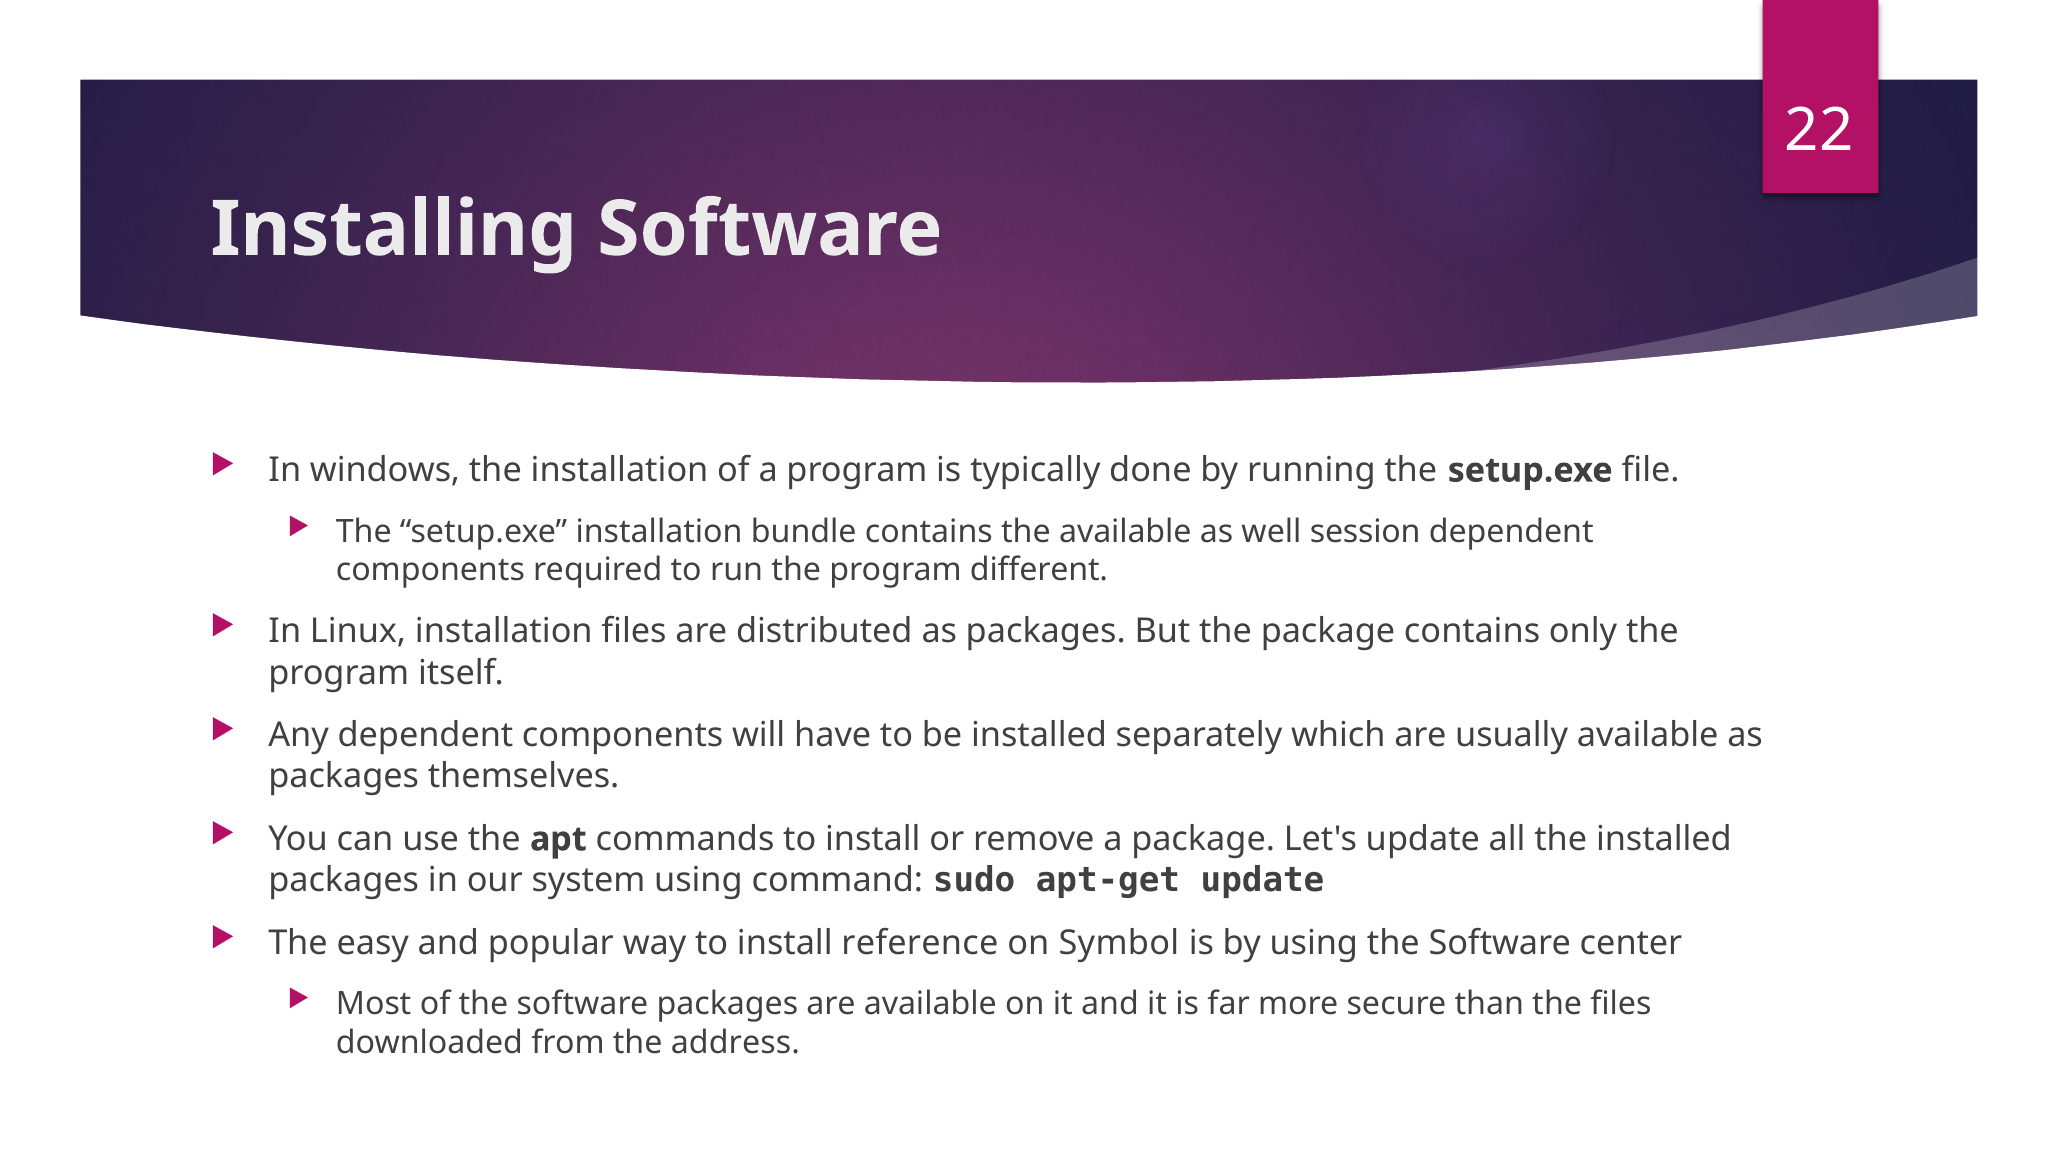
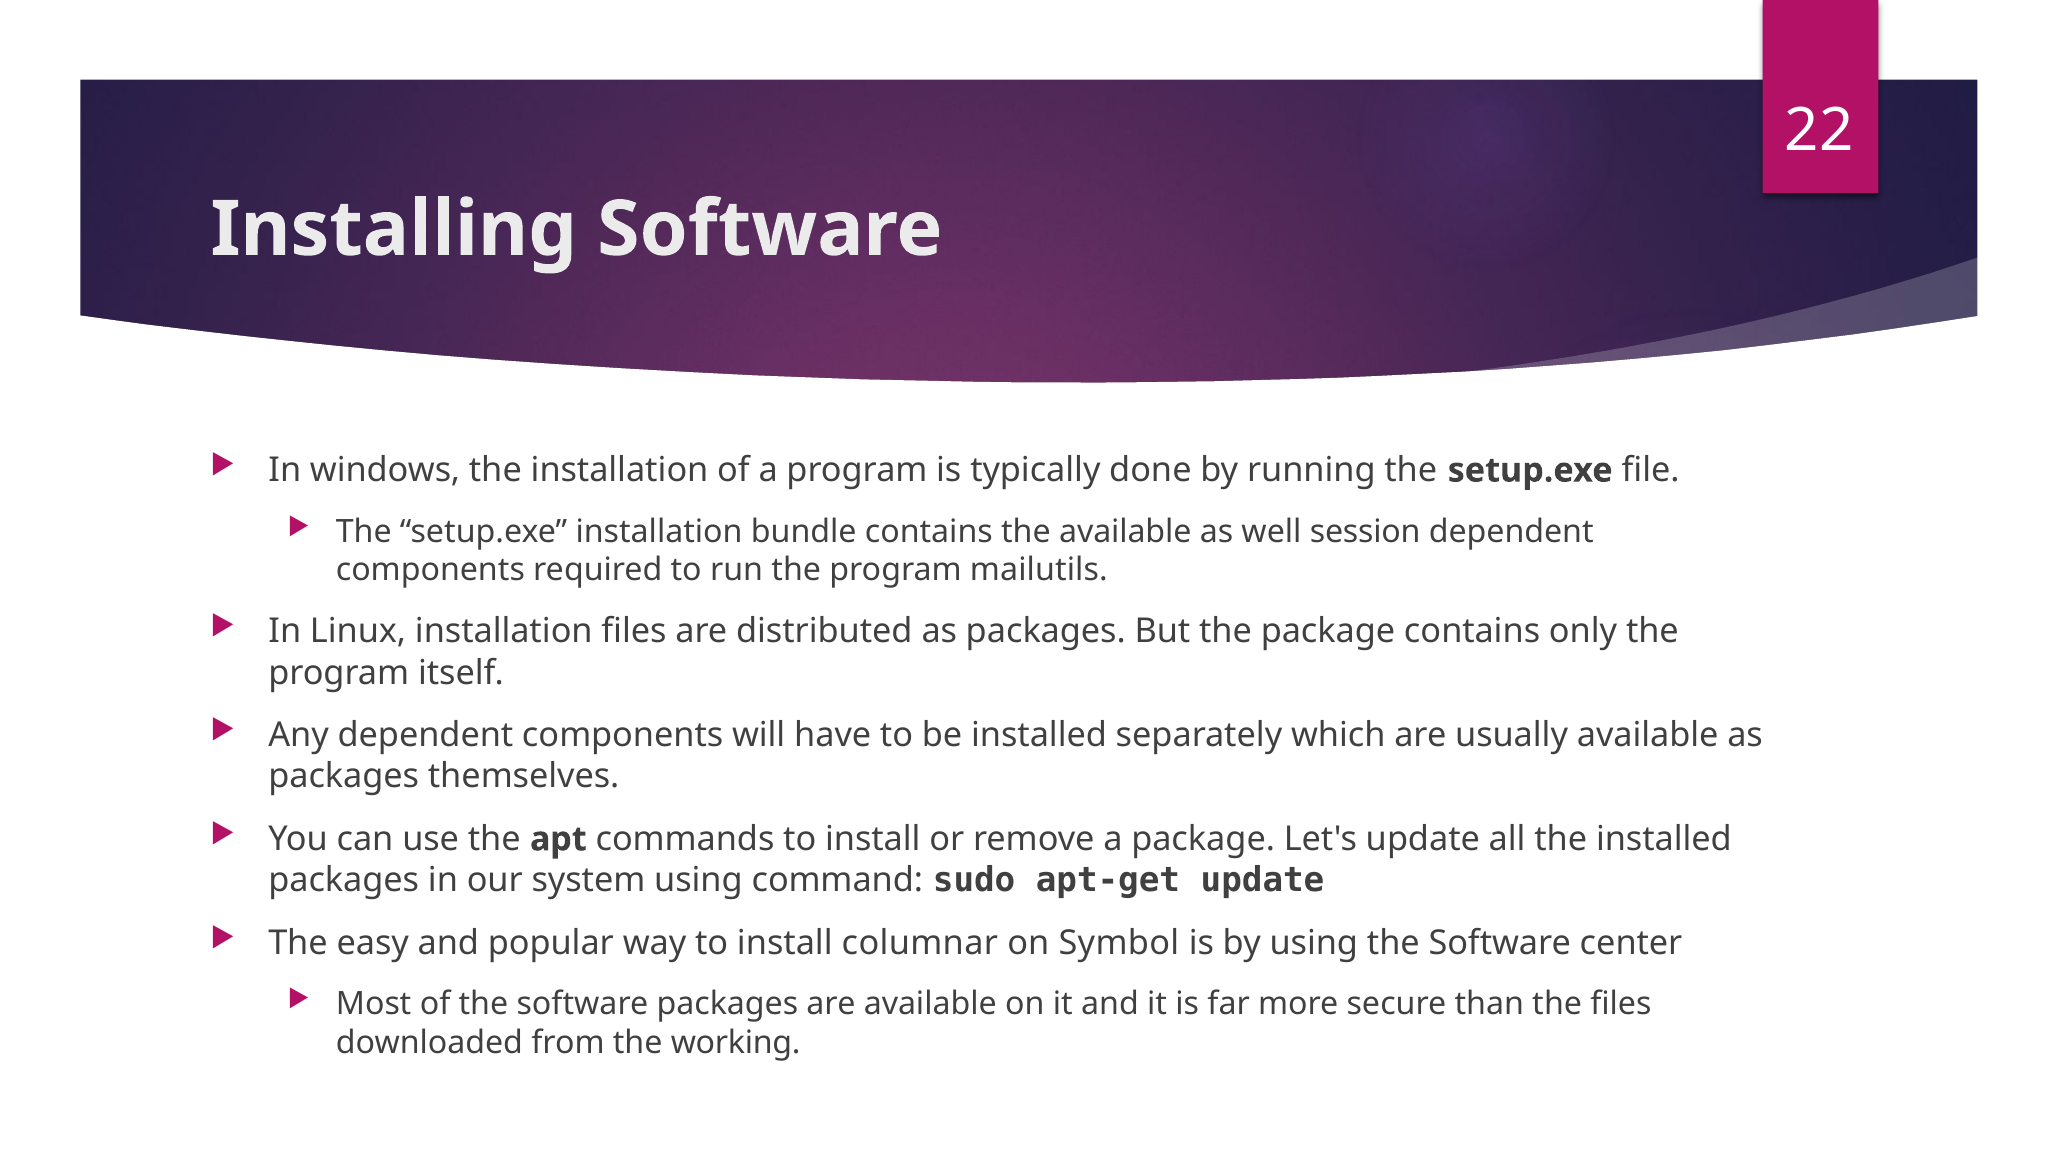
different: different -> mailutils
reference: reference -> columnar
address: address -> working
